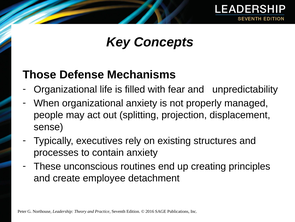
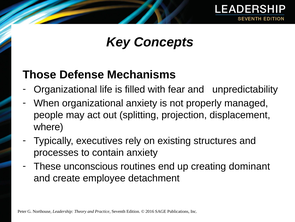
sense: sense -> where
principles: principles -> dominant
